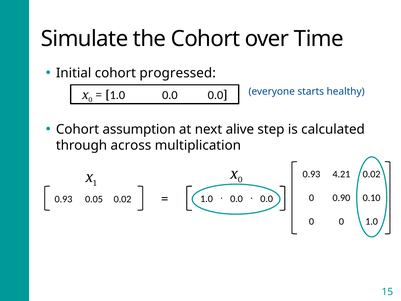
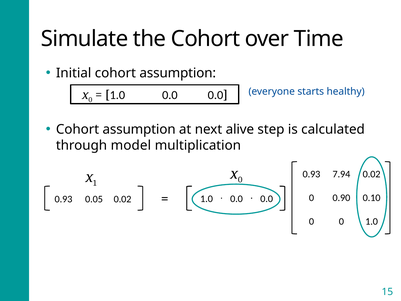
Initial cohort progressed: progressed -> assumption
across: across -> model
4.21: 4.21 -> 7.94
